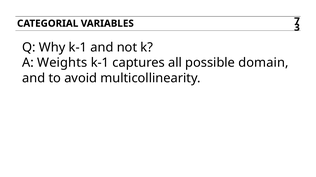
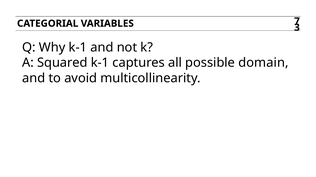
Weights: Weights -> Squared
